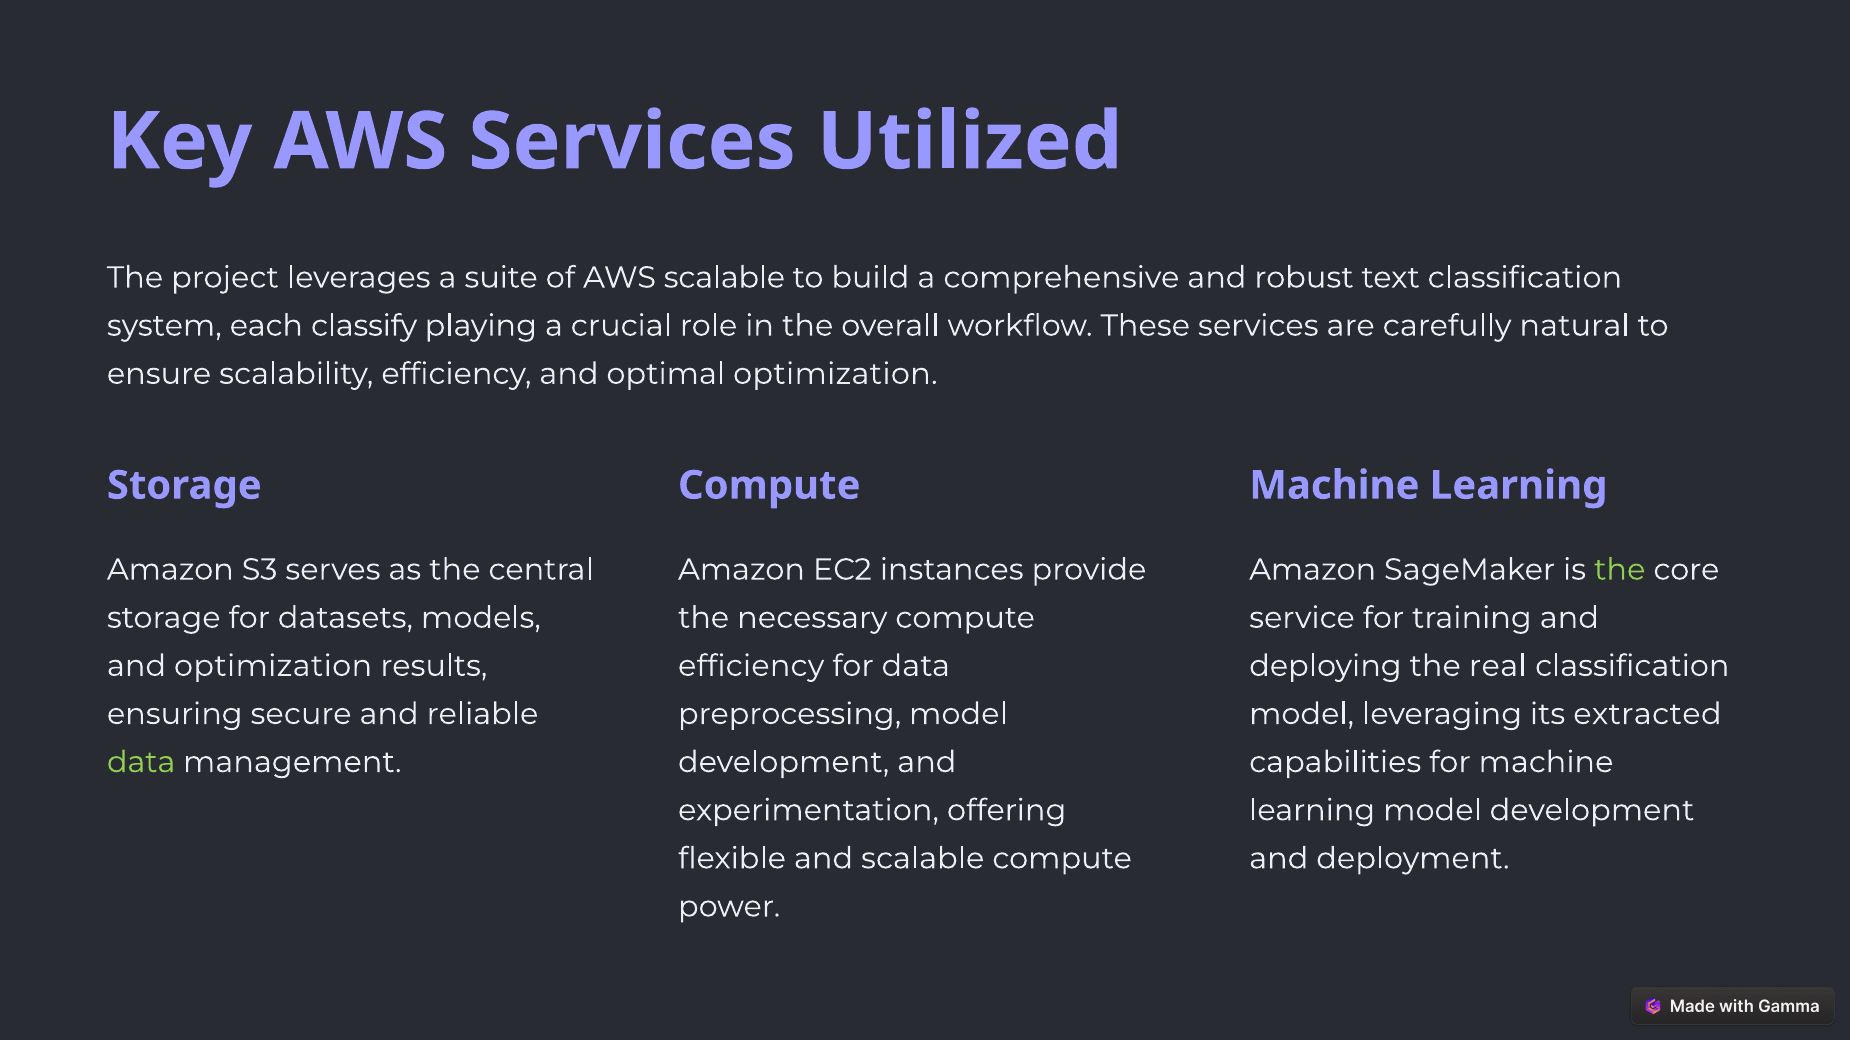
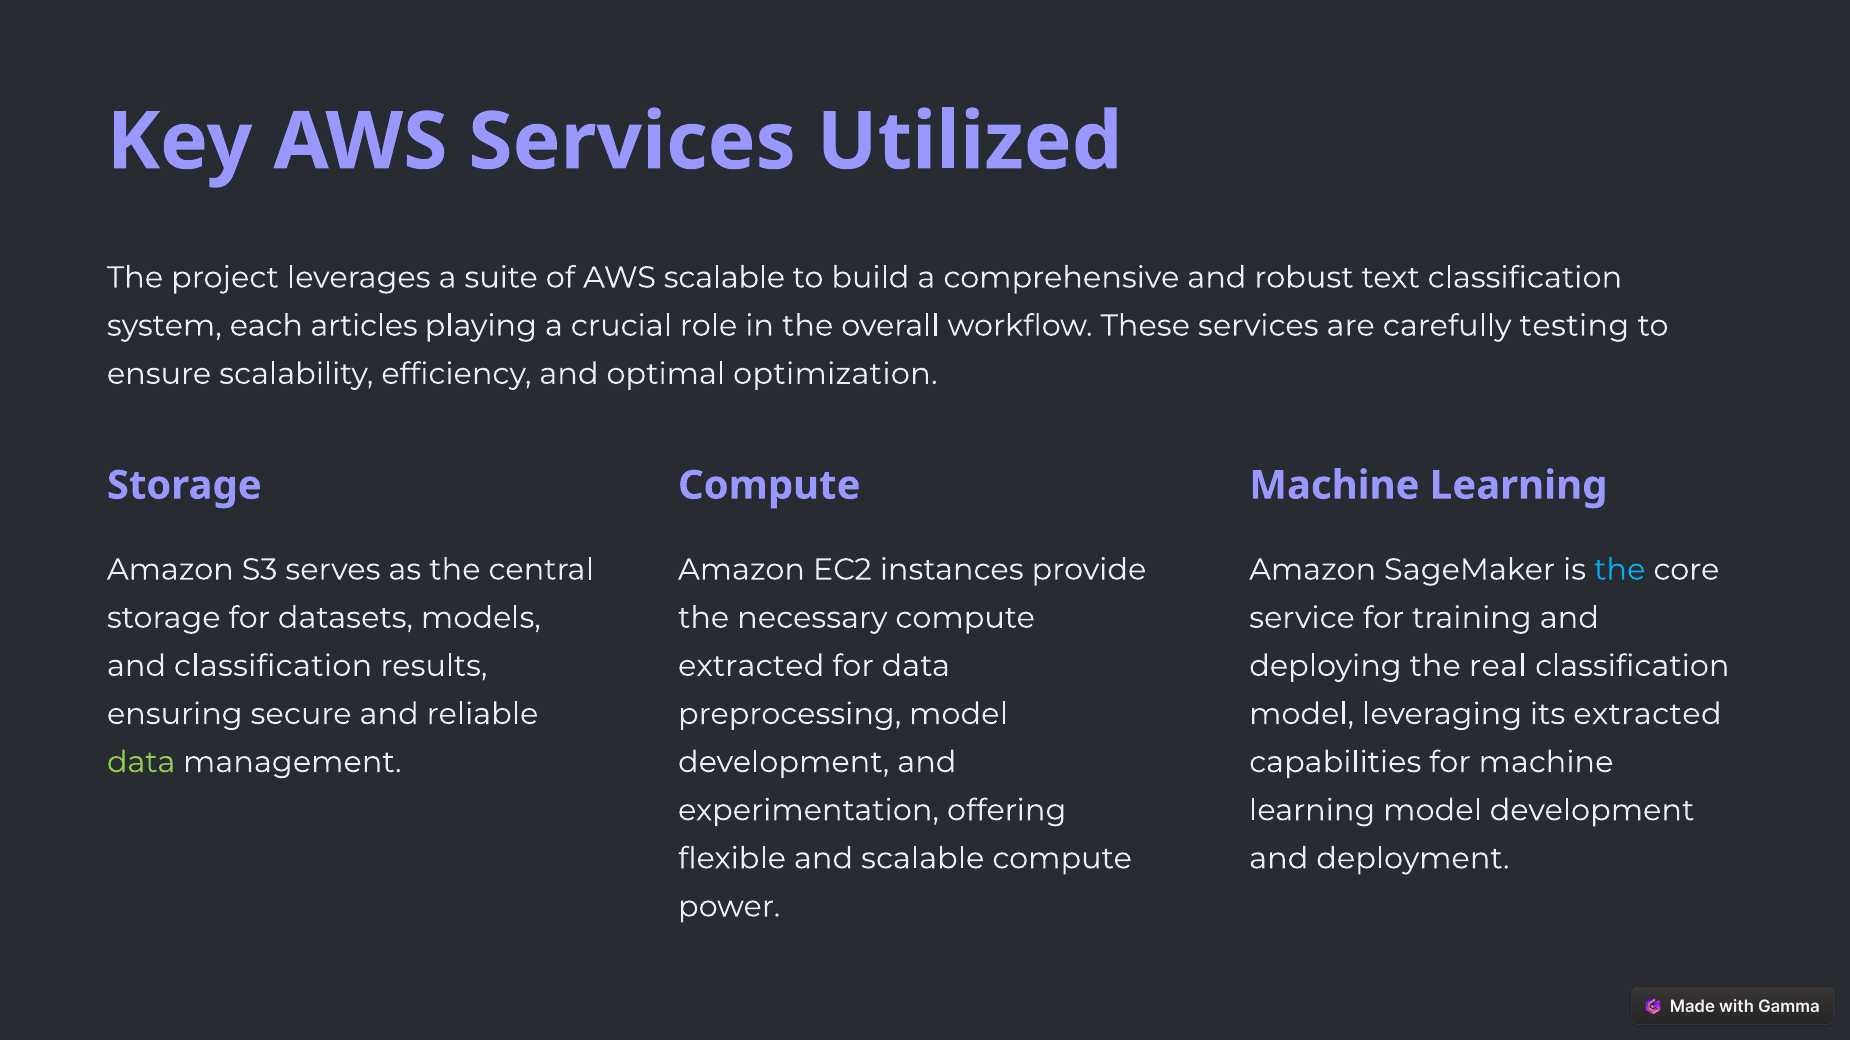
classify: classify -> articles
natural: natural -> testing
the at (1620, 570) colour: light green -> light blue
and optimization: optimization -> classification
efficiency at (751, 666): efficiency -> extracted
